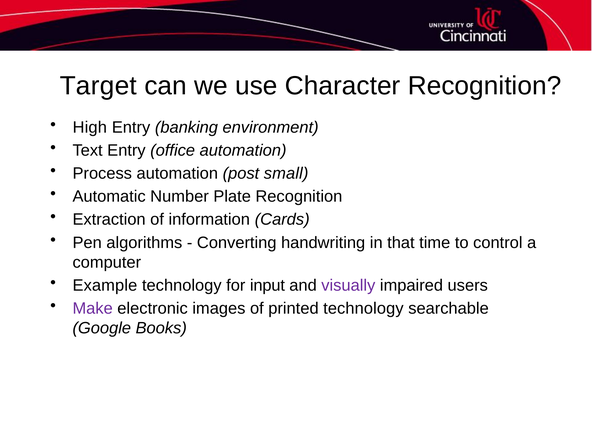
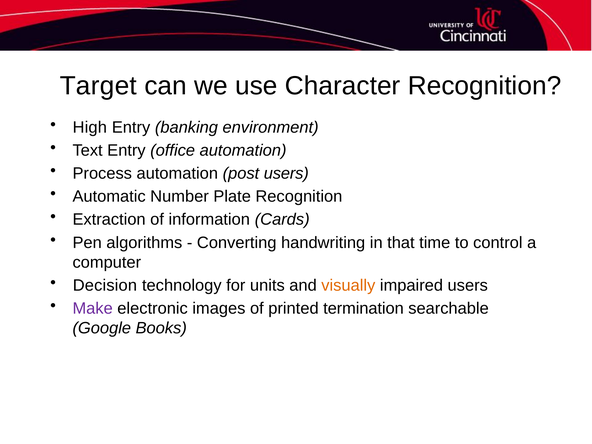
post small: small -> users
Example: Example -> Decision
input: input -> units
visually colour: purple -> orange
printed technology: technology -> termination
